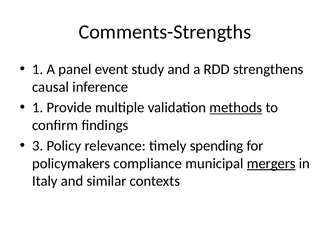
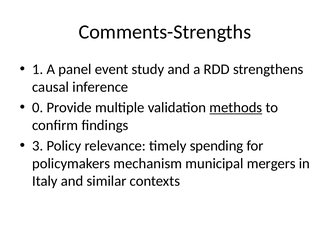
1 at (38, 107): 1 -> 0
compliance: compliance -> mechanism
mergers underline: present -> none
